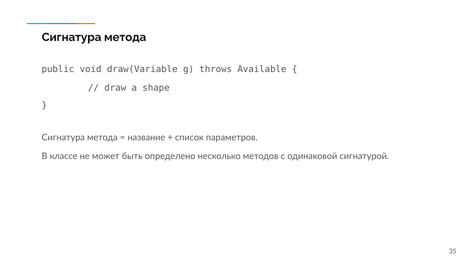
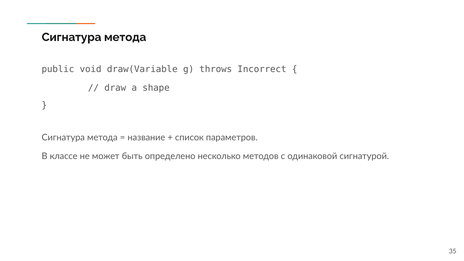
Available: Available -> Incorrect
